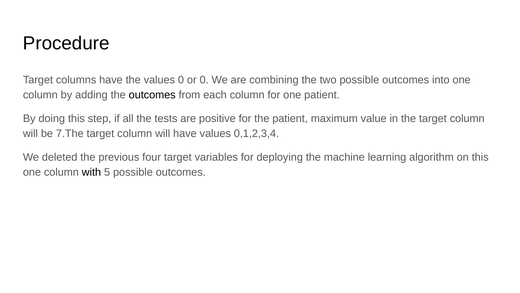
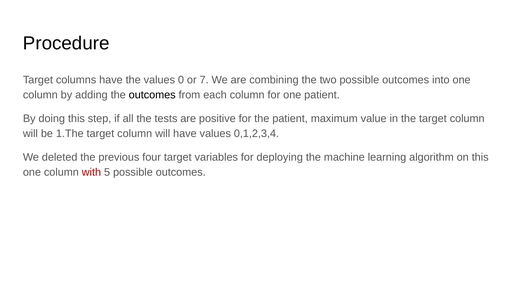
or 0: 0 -> 7
7.The: 7.The -> 1.The
with colour: black -> red
